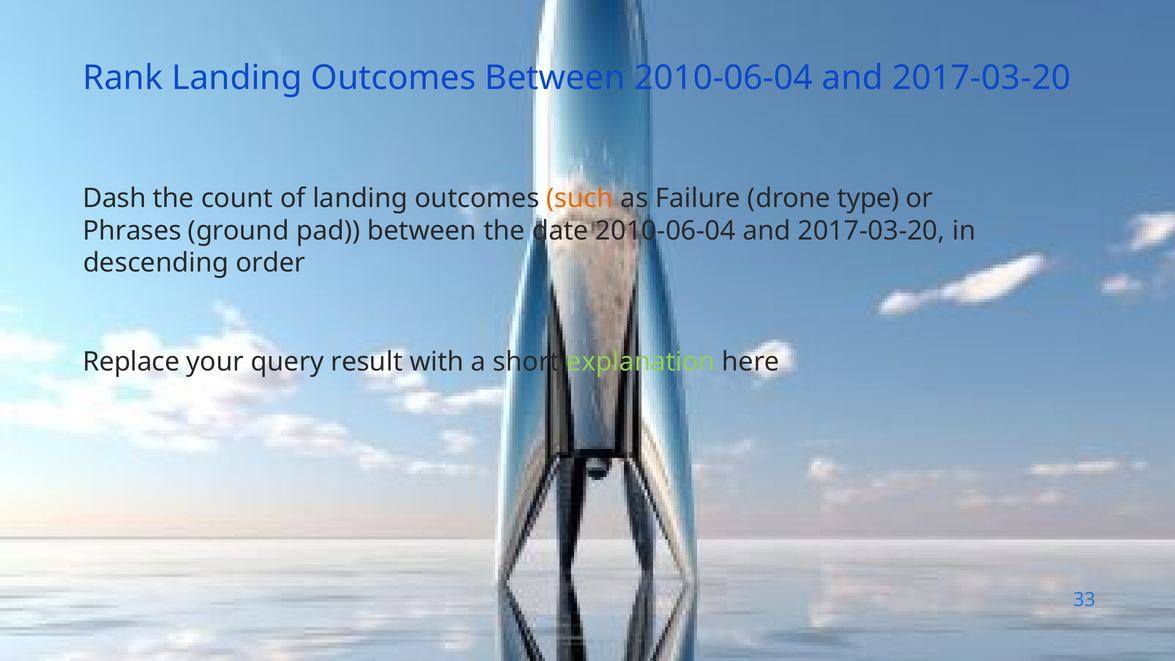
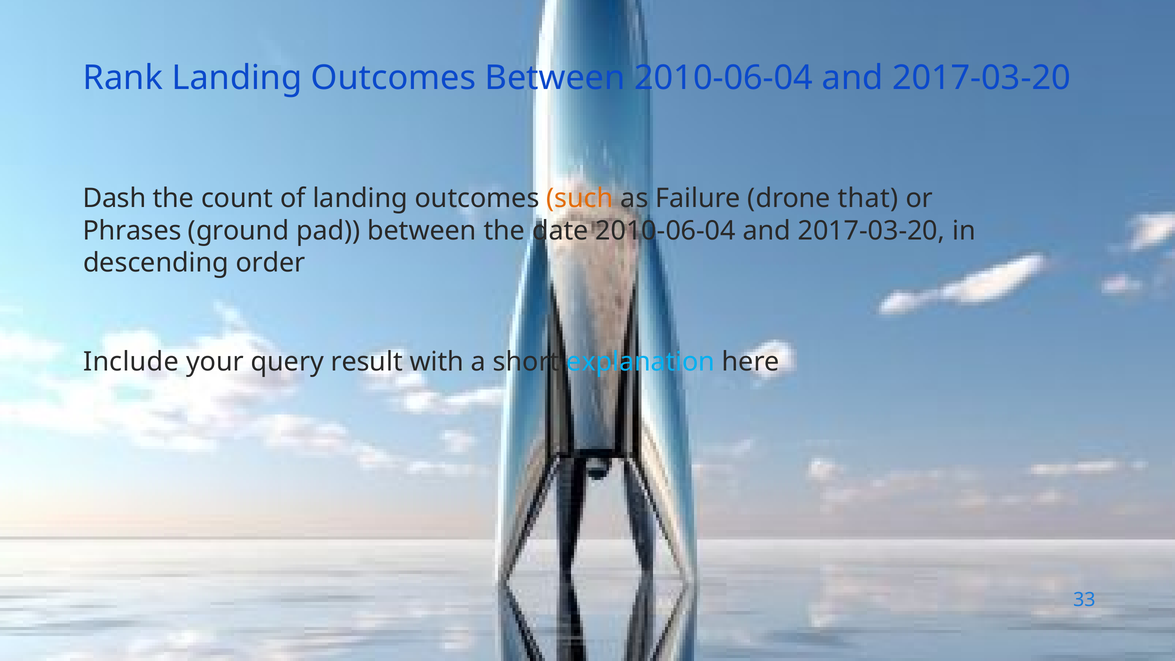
type: type -> that
Replace: Replace -> Include
explanation colour: light green -> light blue
